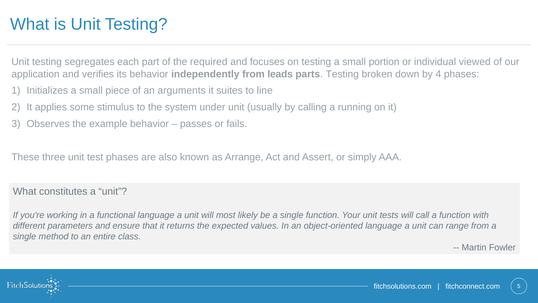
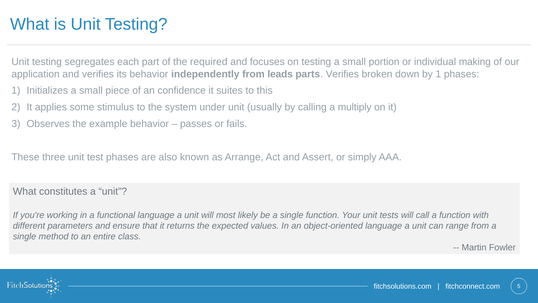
viewed: viewed -> making
parts Testing: Testing -> Verifies
by 4: 4 -> 1
arguments: arguments -> confidence
line: line -> this
running: running -> multiply
